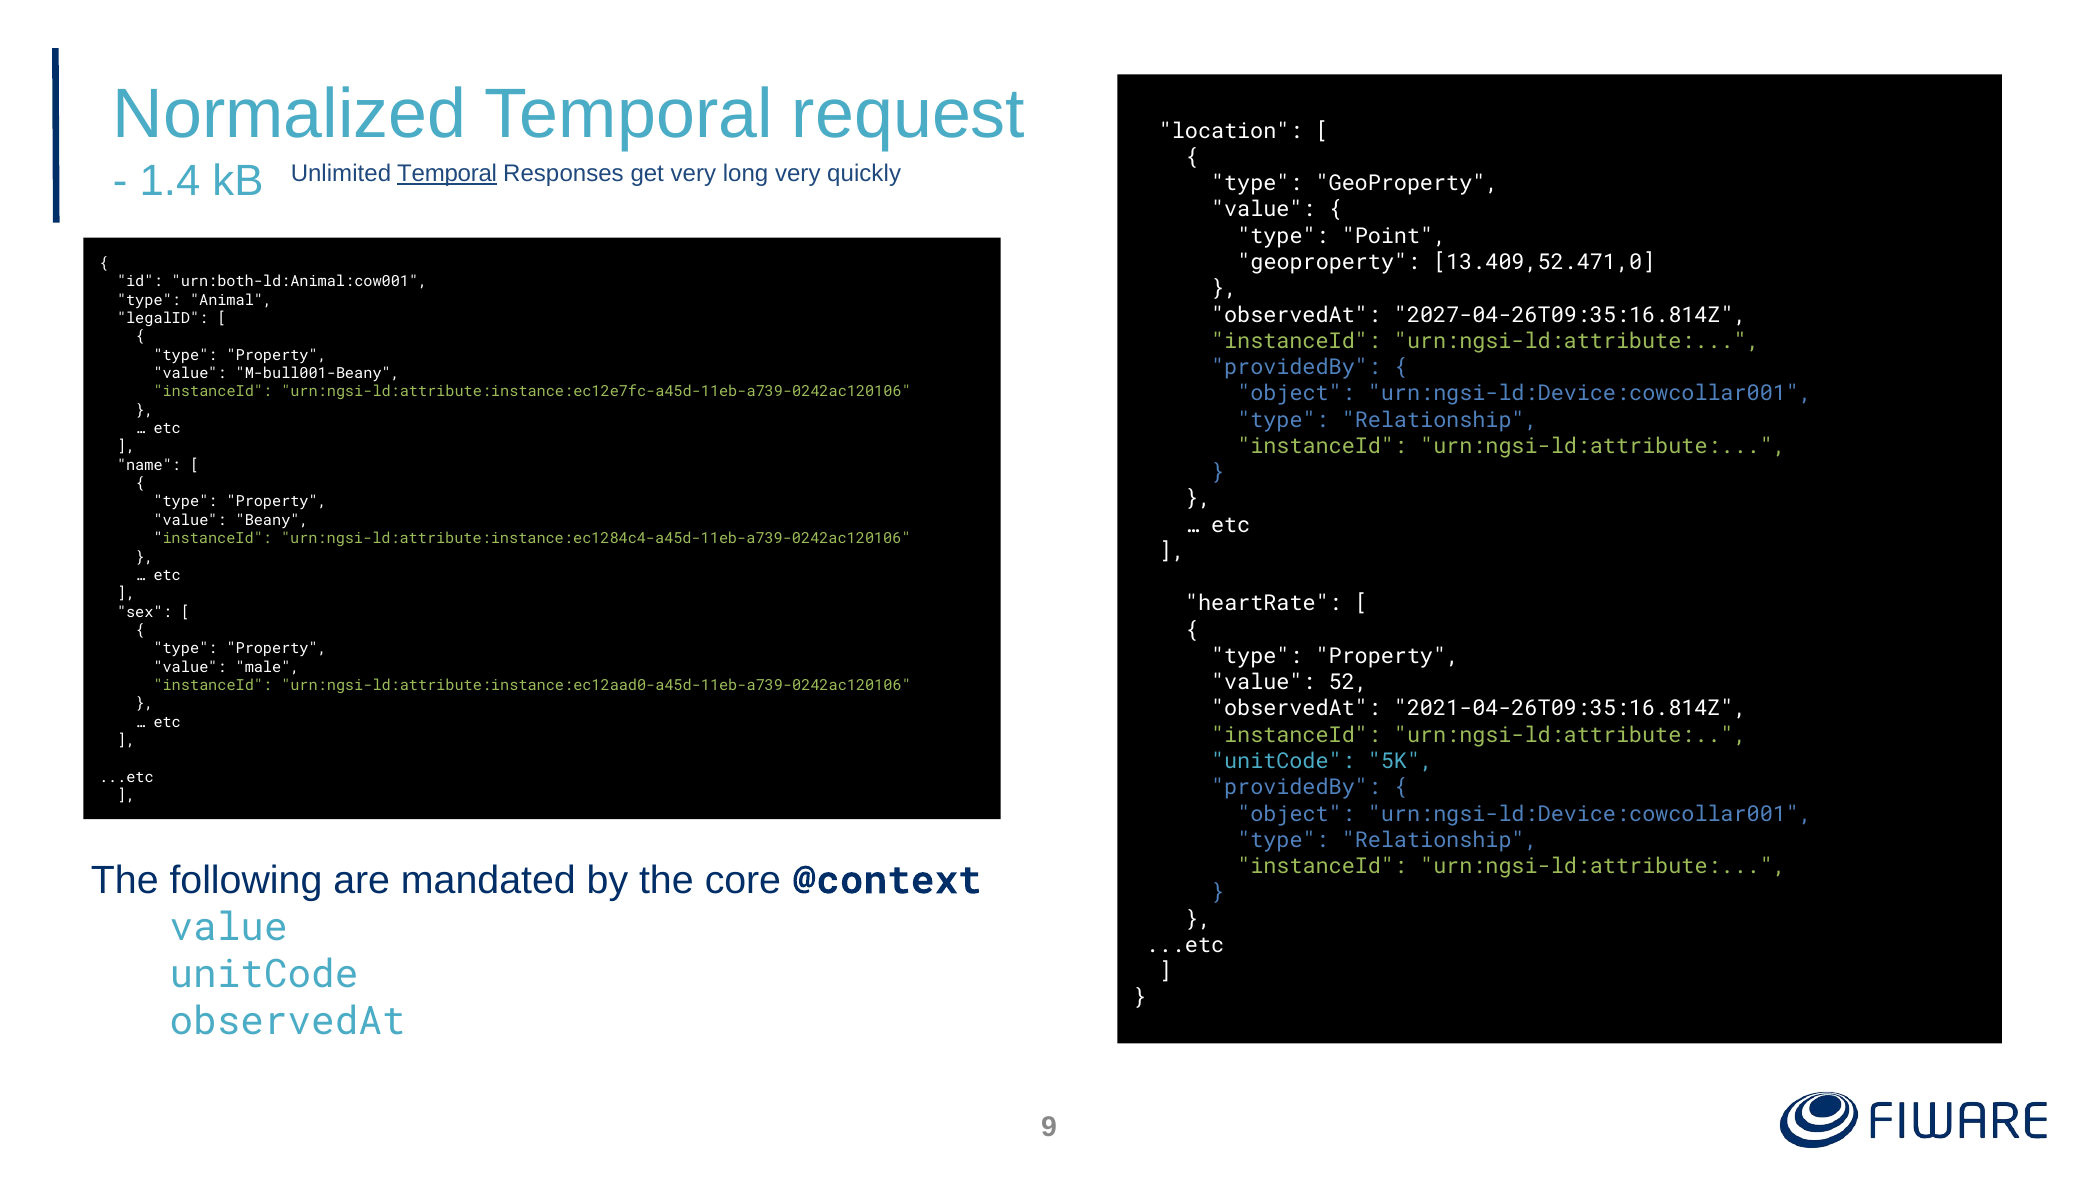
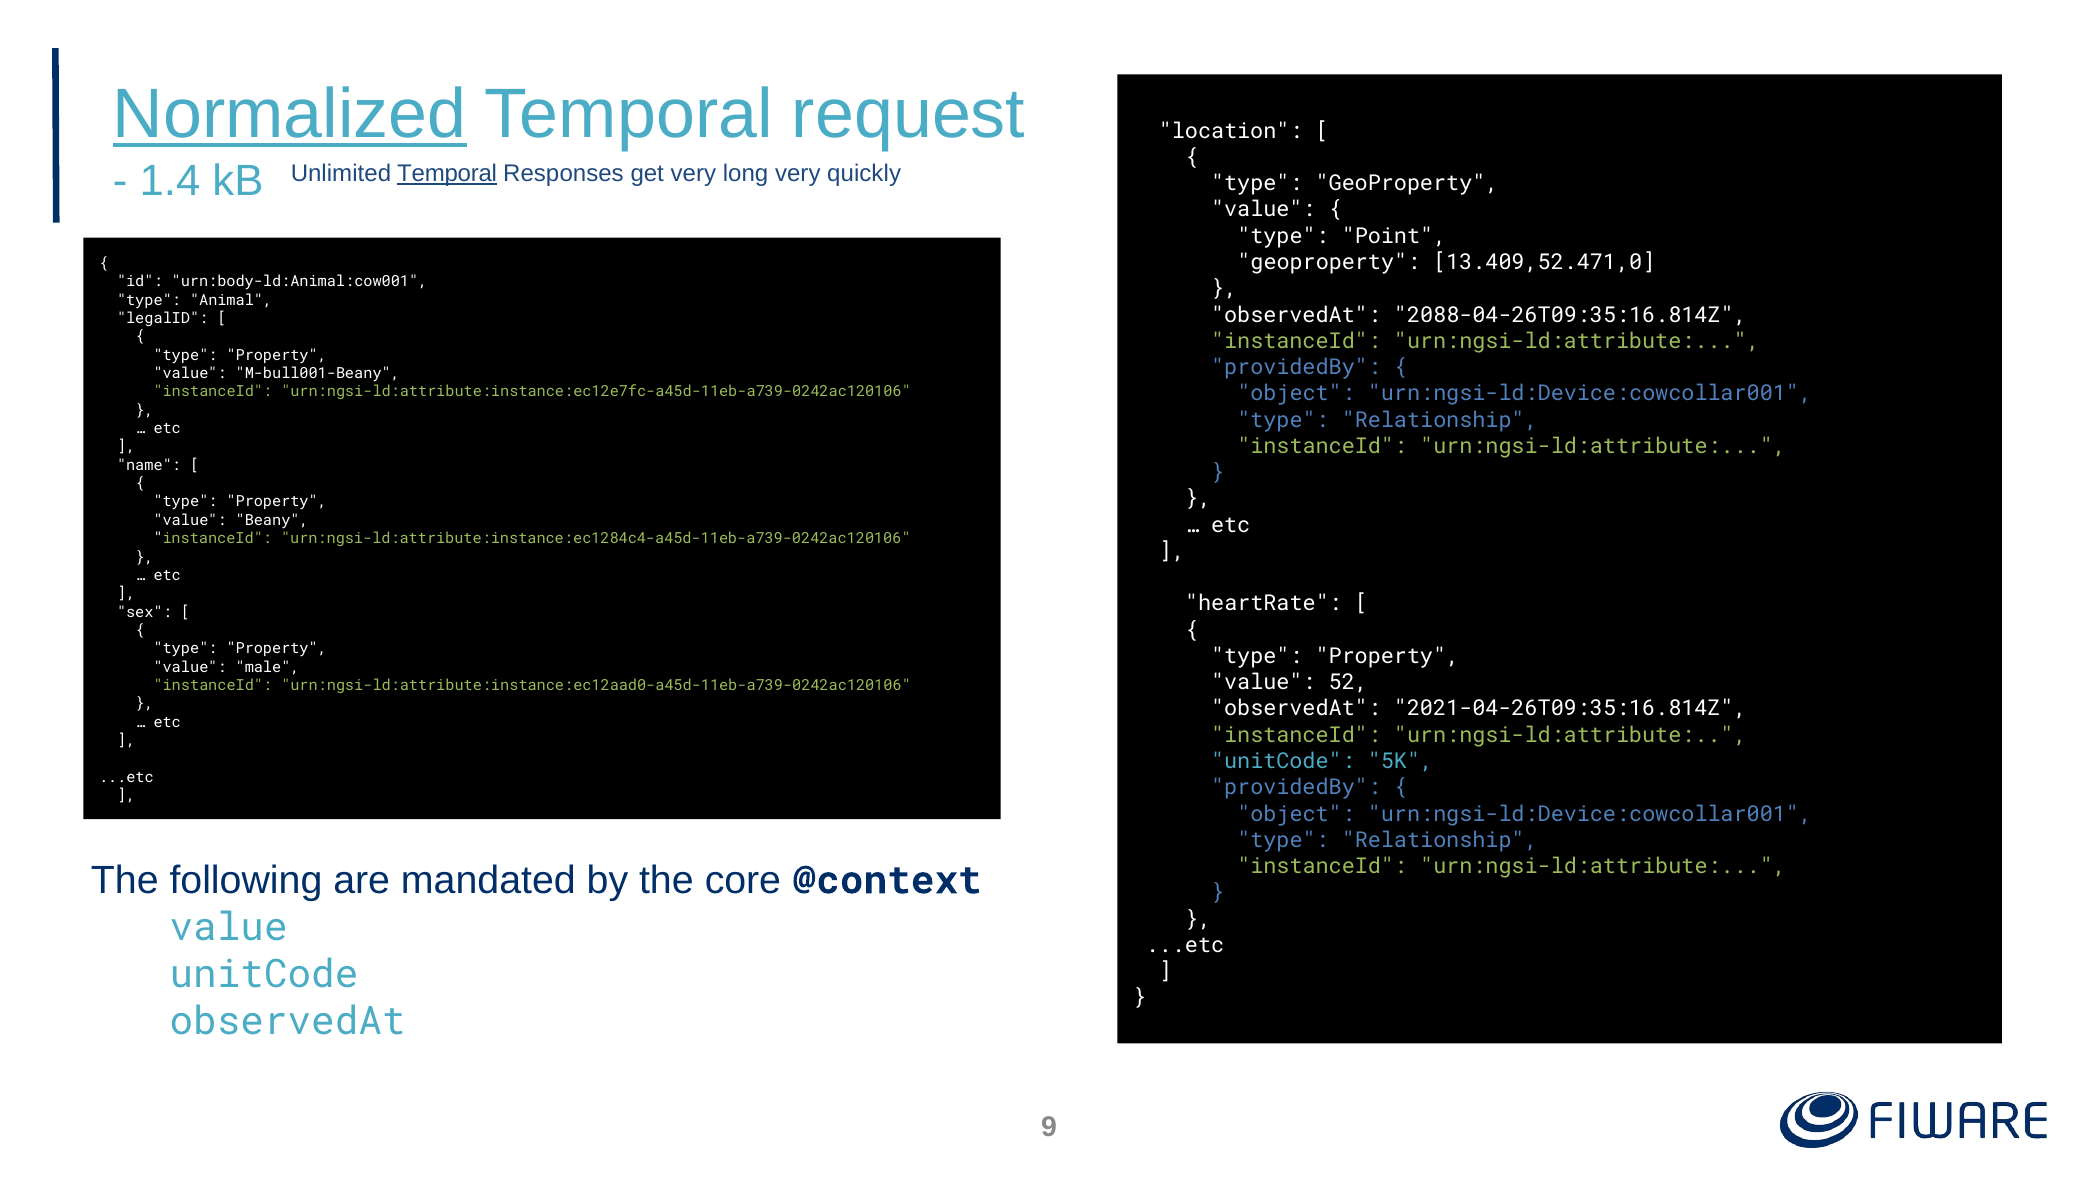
Normalized underline: none -> present
urn:both-ld:Animal:cow001: urn:both-ld:Animal:cow001 -> urn:body-ld:Animal:cow001
2027-04-26T09:35:16.814Z: 2027-04-26T09:35:16.814Z -> 2088-04-26T09:35:16.814Z
